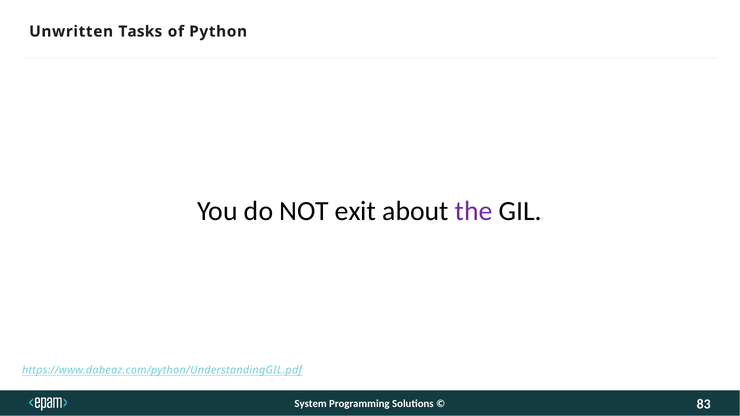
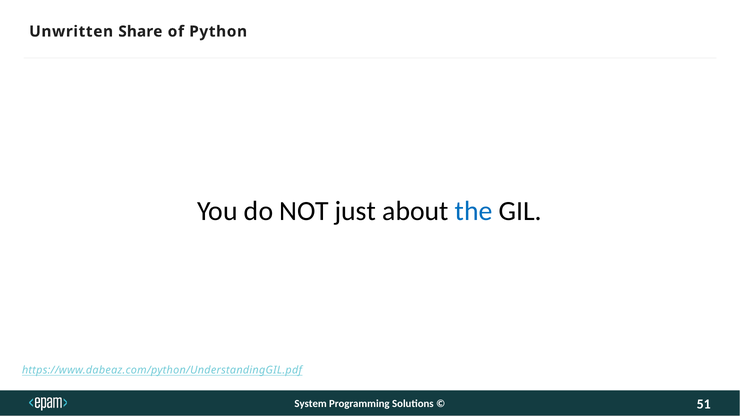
Tasks: Tasks -> Share
exit: exit -> just
the colour: purple -> blue
83: 83 -> 51
